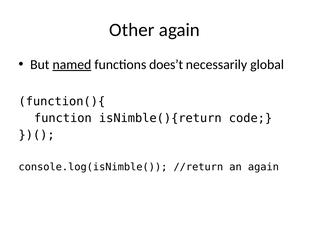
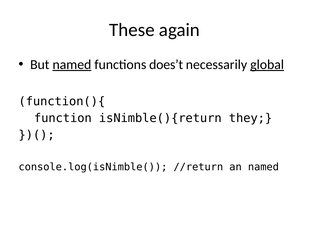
Other: Other -> These
global underline: none -> present
code: code -> they
an again: again -> named
